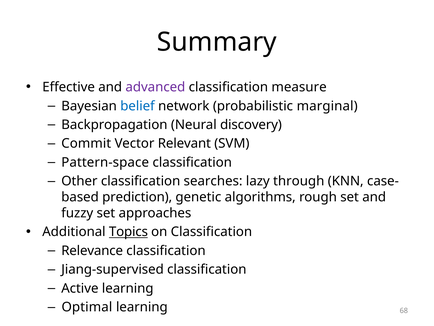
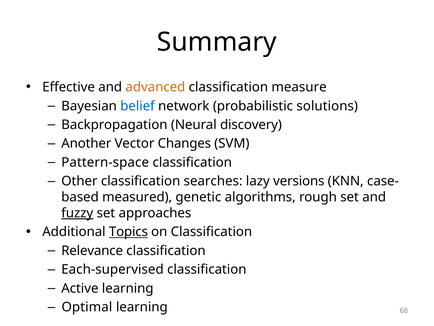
advanced colour: purple -> orange
marginal: marginal -> solutions
Commit: Commit -> Another
Relevant: Relevant -> Changes
through: through -> versions
prediction: prediction -> measured
fuzzy underline: none -> present
Jiang-supervised: Jiang-supervised -> Each-supervised
